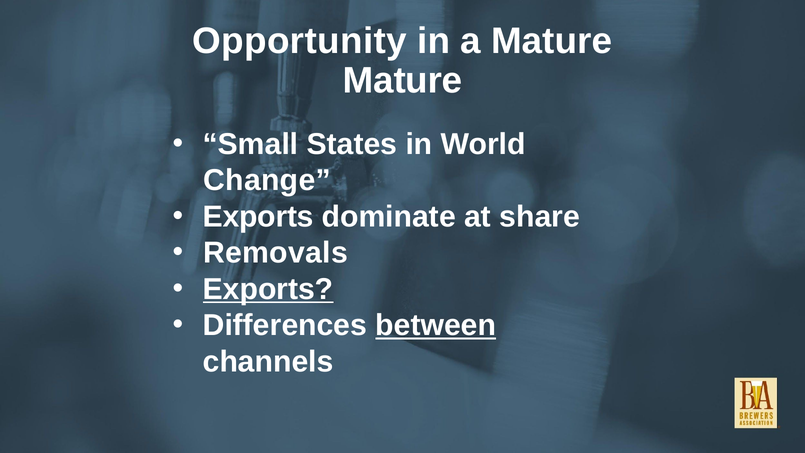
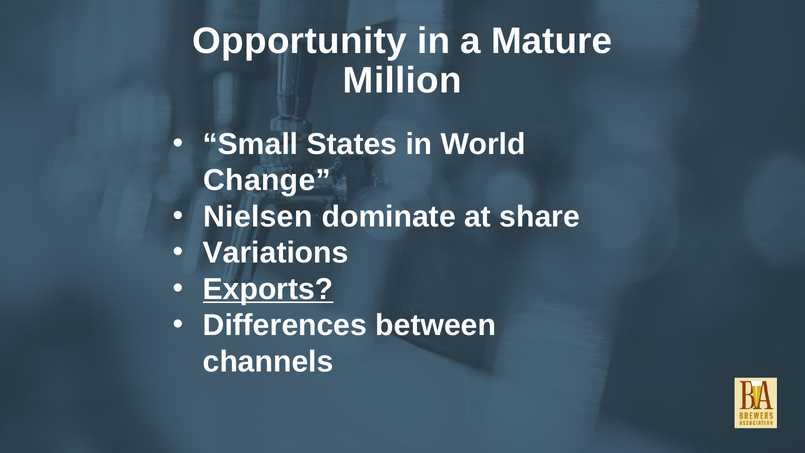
Mature at (403, 81): Mature -> Million
Exports at (258, 217): Exports -> Nielsen
Removals: Removals -> Variations
between underline: present -> none
